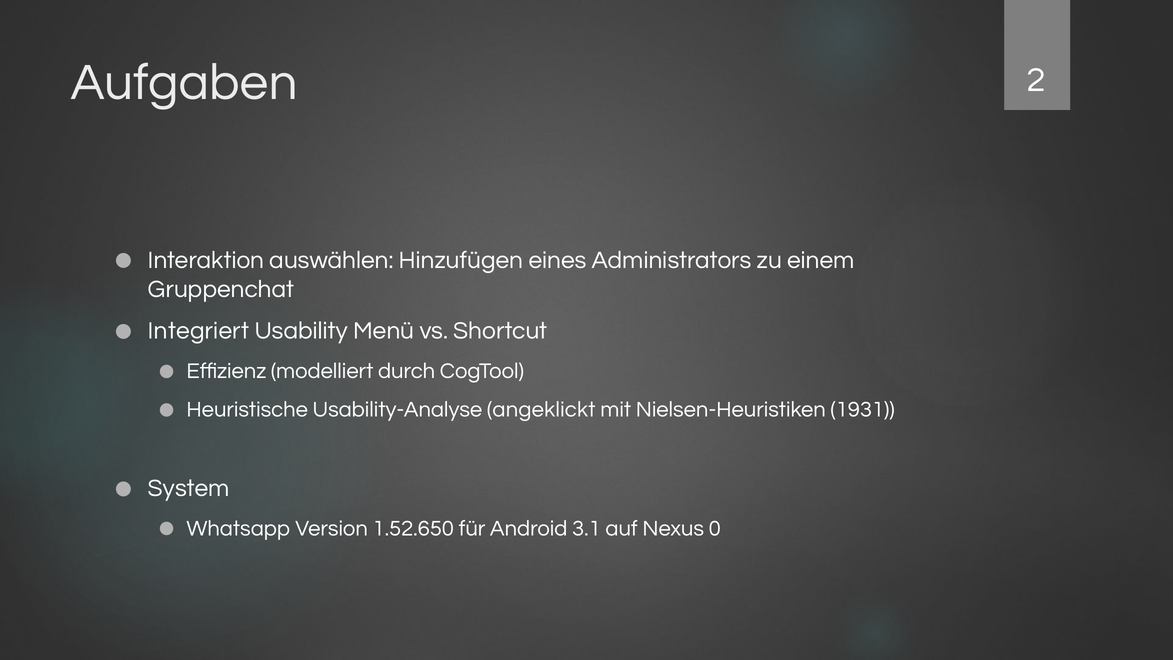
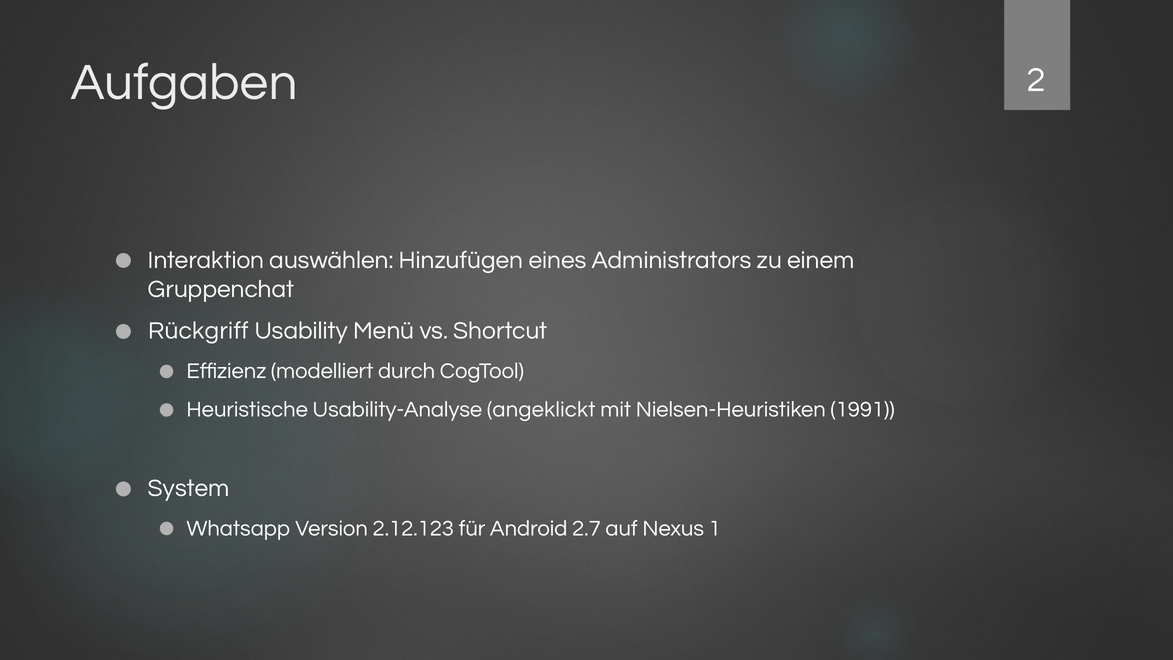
Integriert: Integriert -> Rückgriff
1931: 1931 -> 1991
1.52.650: 1.52.650 -> 2.12.123
3.1: 3.1 -> 2.7
0: 0 -> 1
